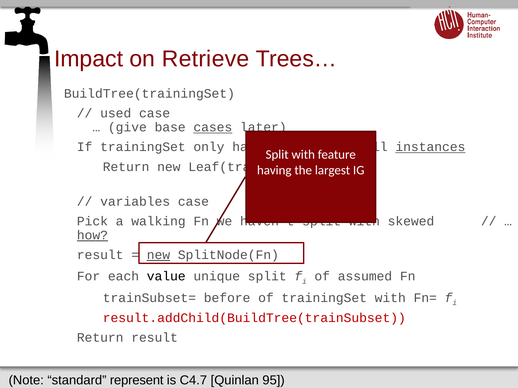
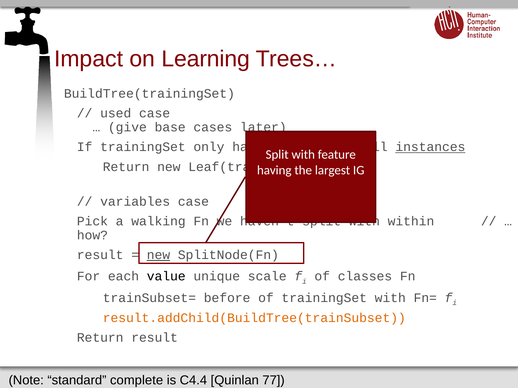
Retrieve: Retrieve -> Learning
cases underline: present -> none
skewed: skewed -> within
how underline: present -> none
unique split: split -> scale
assumed: assumed -> classes
result.addChild(BuildTree(trainSubset colour: red -> orange
represent: represent -> complete
C4.7: C4.7 -> C4.4
95: 95 -> 77
